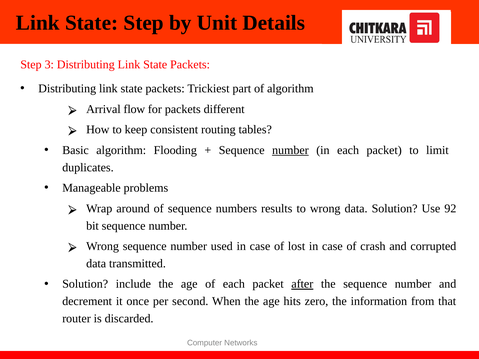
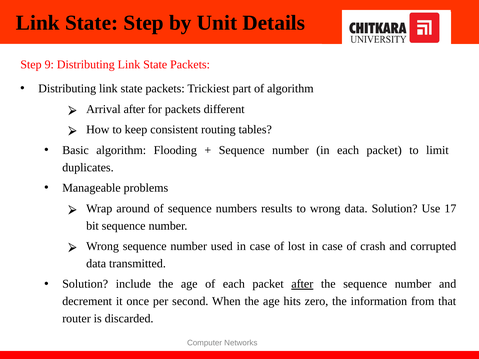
3: 3 -> 9
Arrival flow: flow -> after
number at (290, 150) underline: present -> none
92: 92 -> 17
